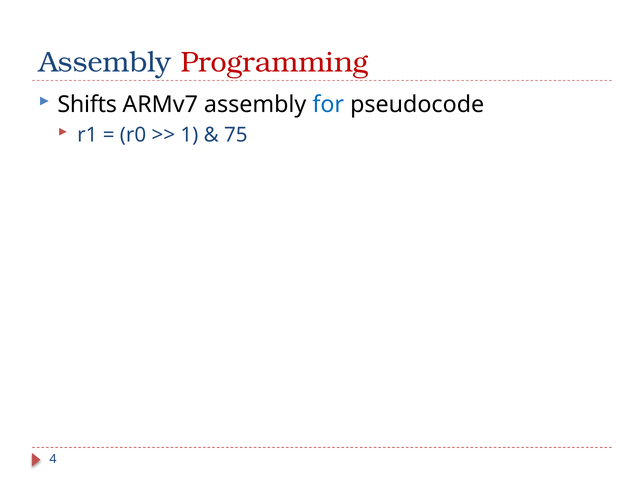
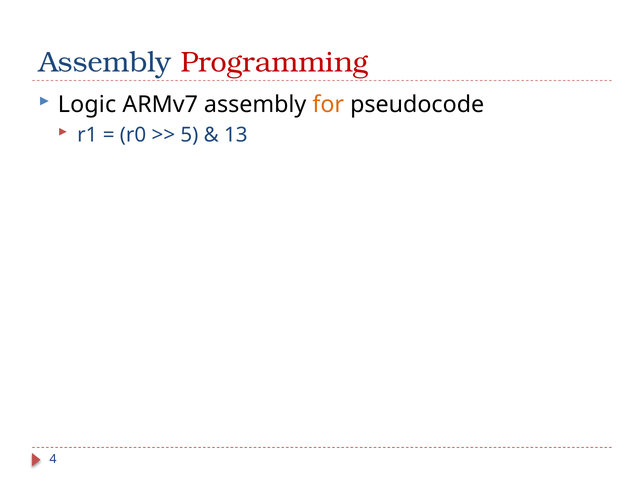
Shifts: Shifts -> Logic
for colour: blue -> orange
1: 1 -> 5
75: 75 -> 13
